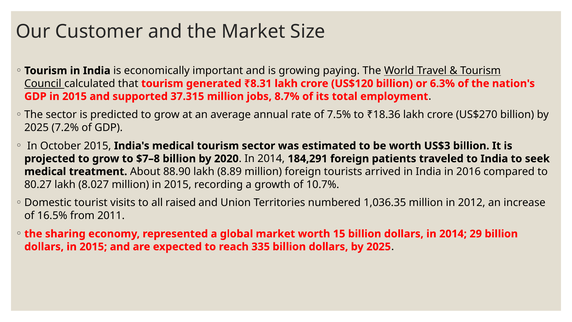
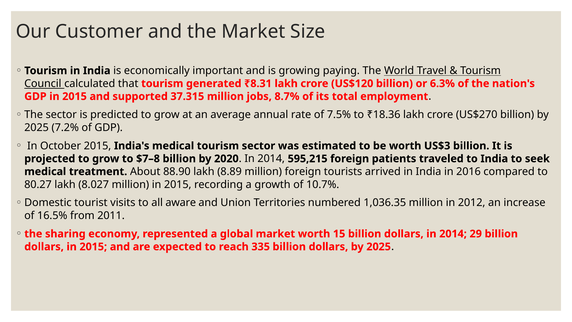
184,291: 184,291 -> 595,215
raised: raised -> aware
